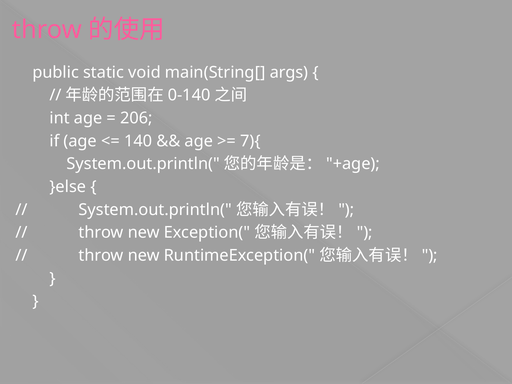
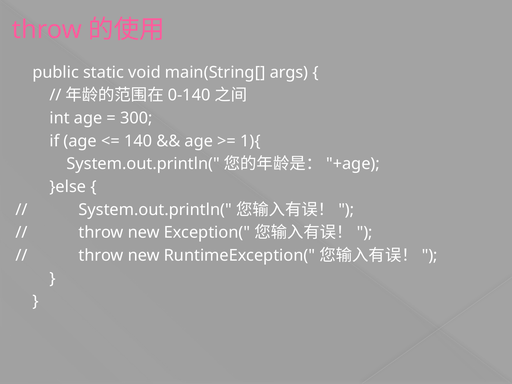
206: 206 -> 300
7){: 7){ -> 1){
